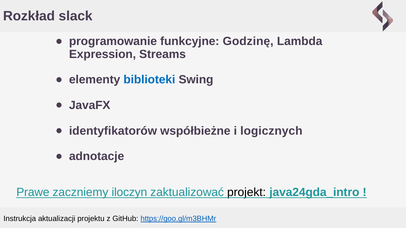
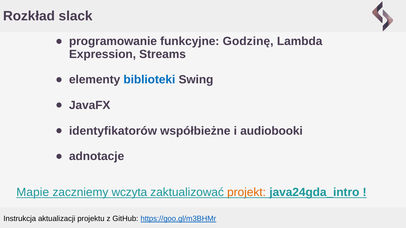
logicznych: logicznych -> audiobooki
Prawe: Prawe -> Mapie
iloczyn: iloczyn -> wczyta
projekt colour: black -> orange
